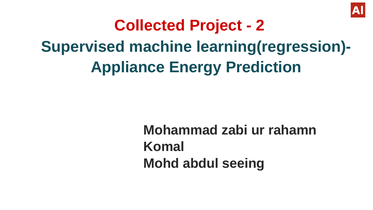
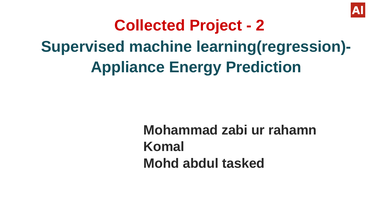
seeing: seeing -> tasked
